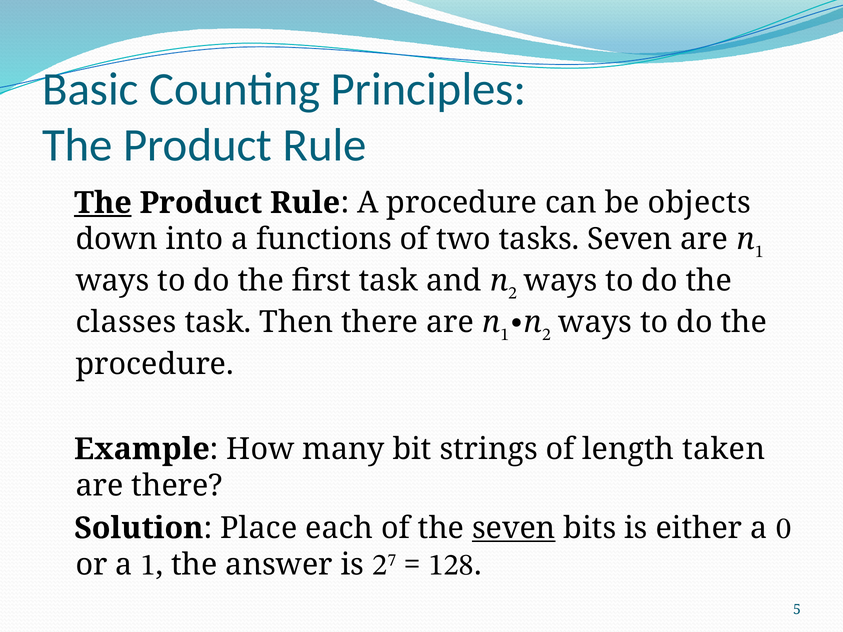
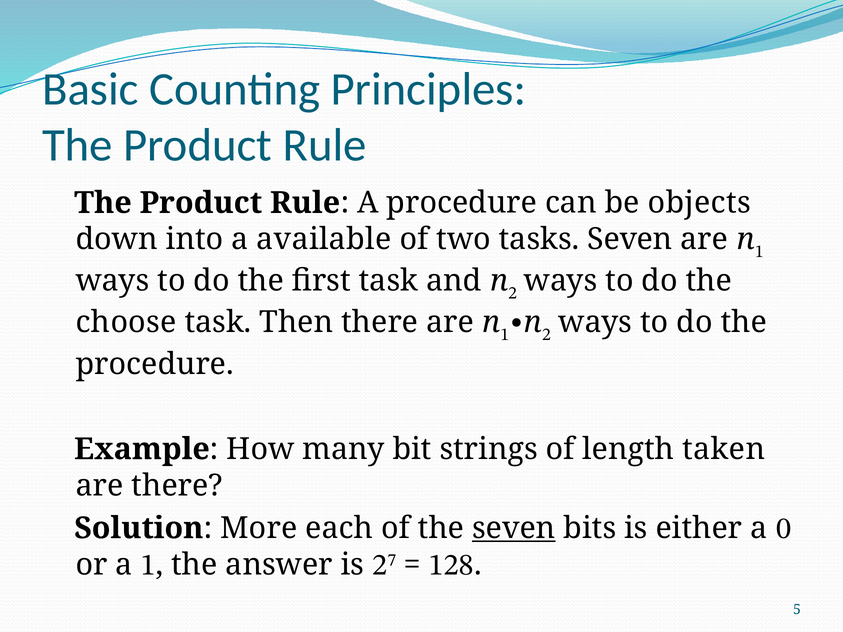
The at (103, 203) underline: present -> none
functions: functions -> available
classes: classes -> choose
Place: Place -> More
